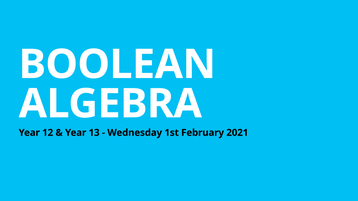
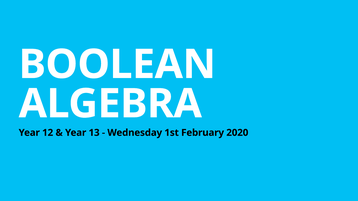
2021: 2021 -> 2020
